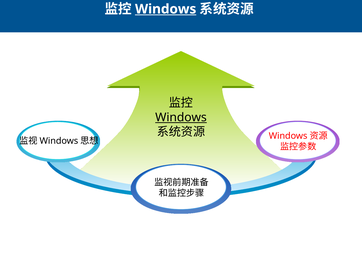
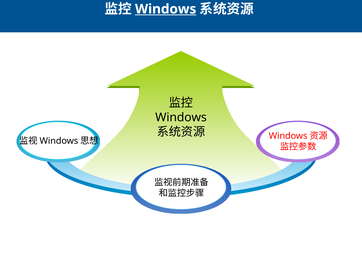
Windows at (181, 118) underline: present -> none
